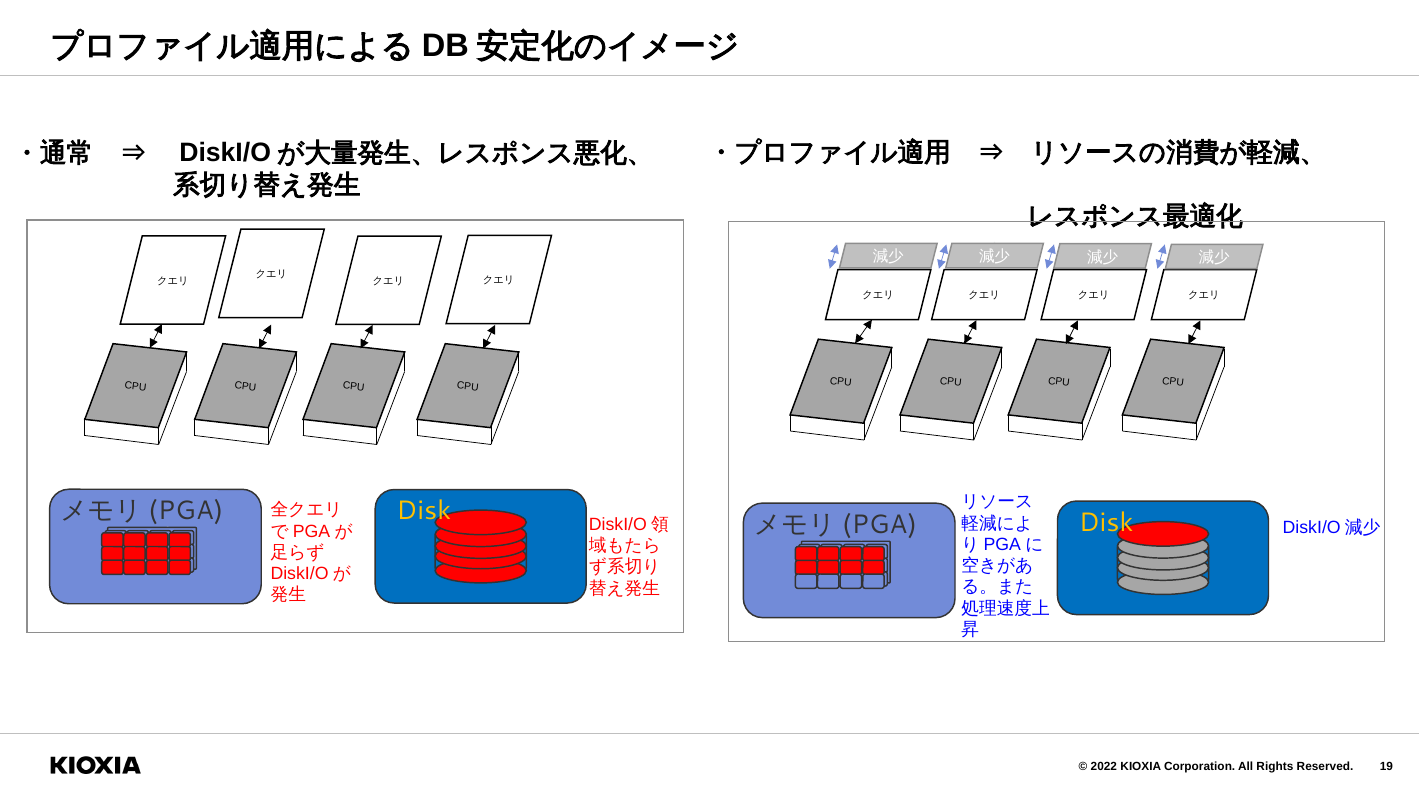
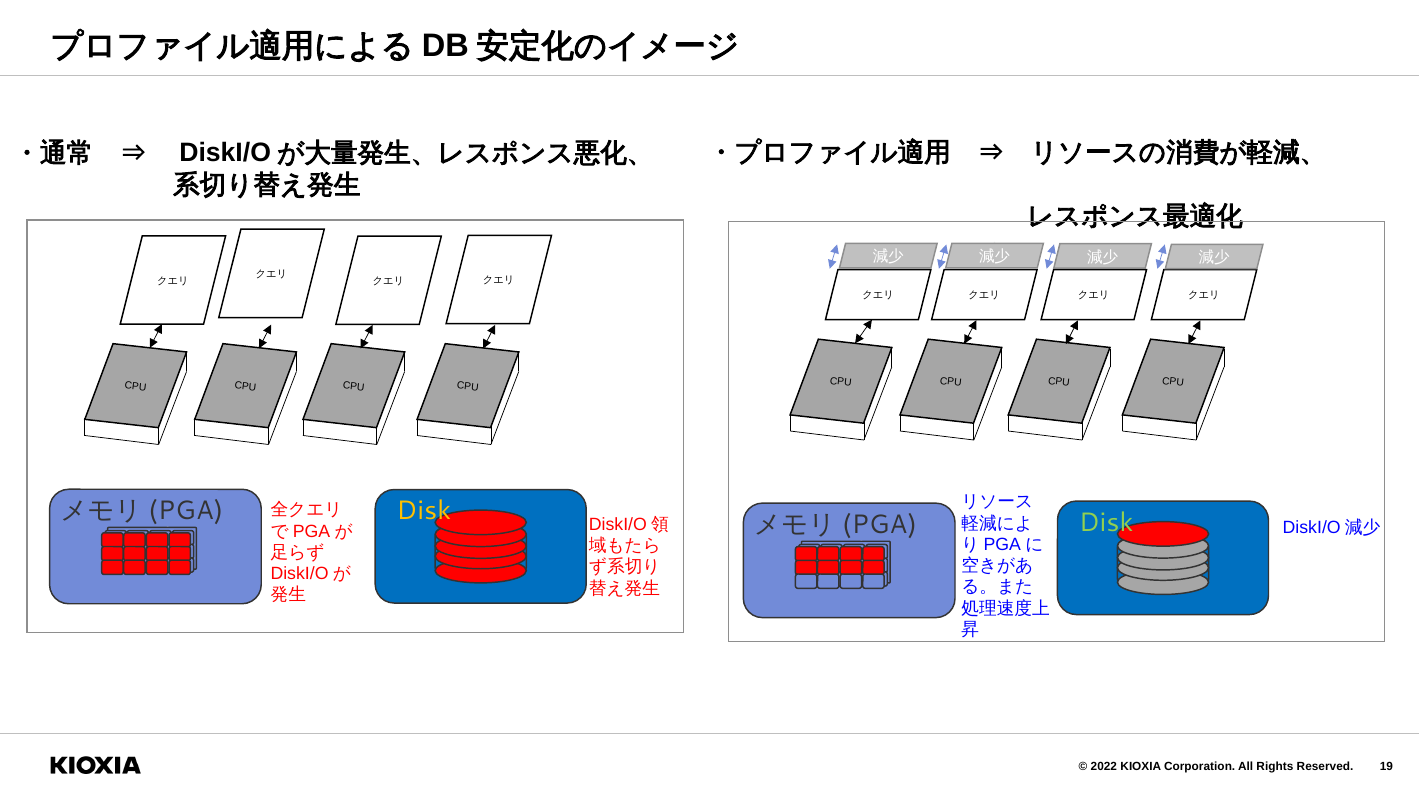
Disk at (1106, 523) colour: yellow -> light green
